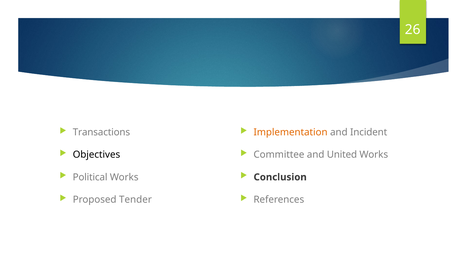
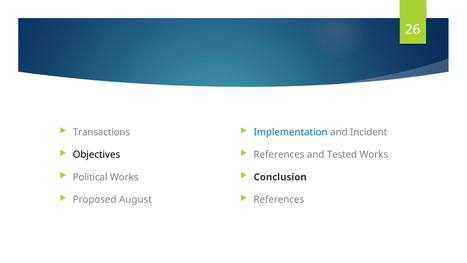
Implementation colour: orange -> blue
Committee at (279, 155): Committee -> References
United: United -> Tested
Tender: Tender -> August
